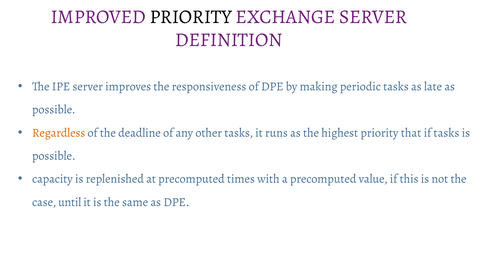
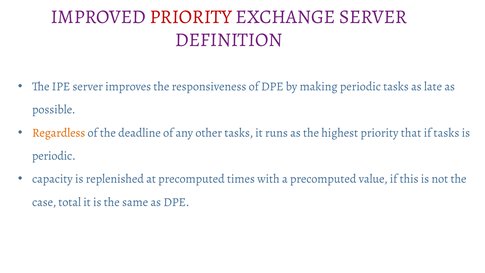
PRIORITY at (191, 17) colour: black -> red
possible at (54, 156): possible -> periodic
until: until -> total
